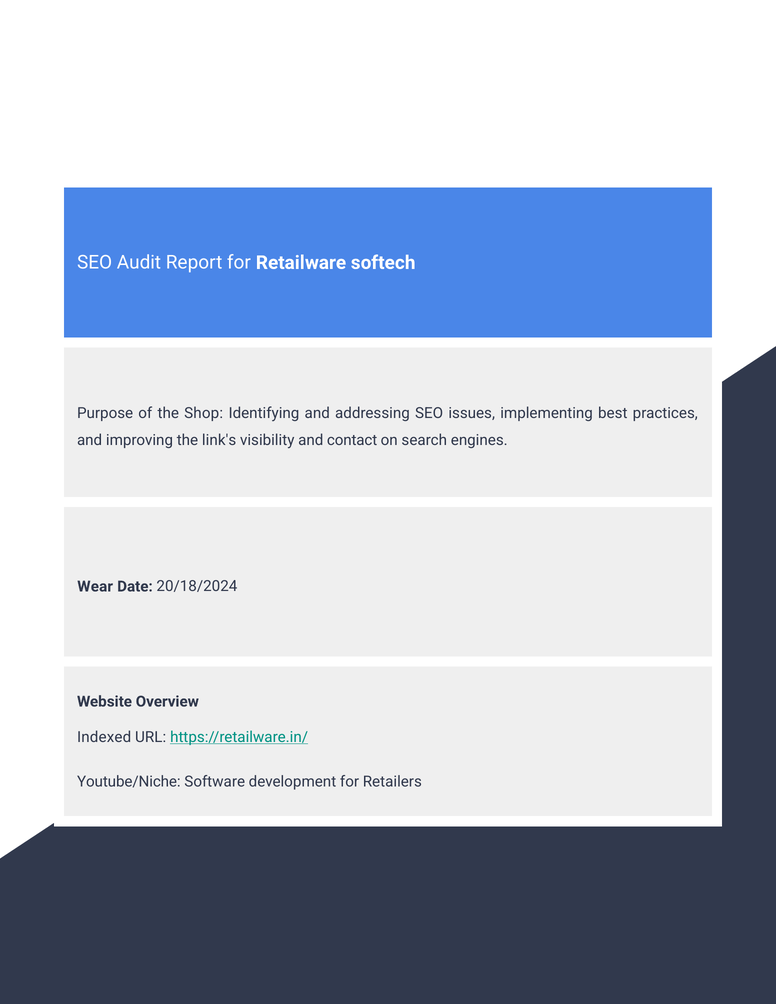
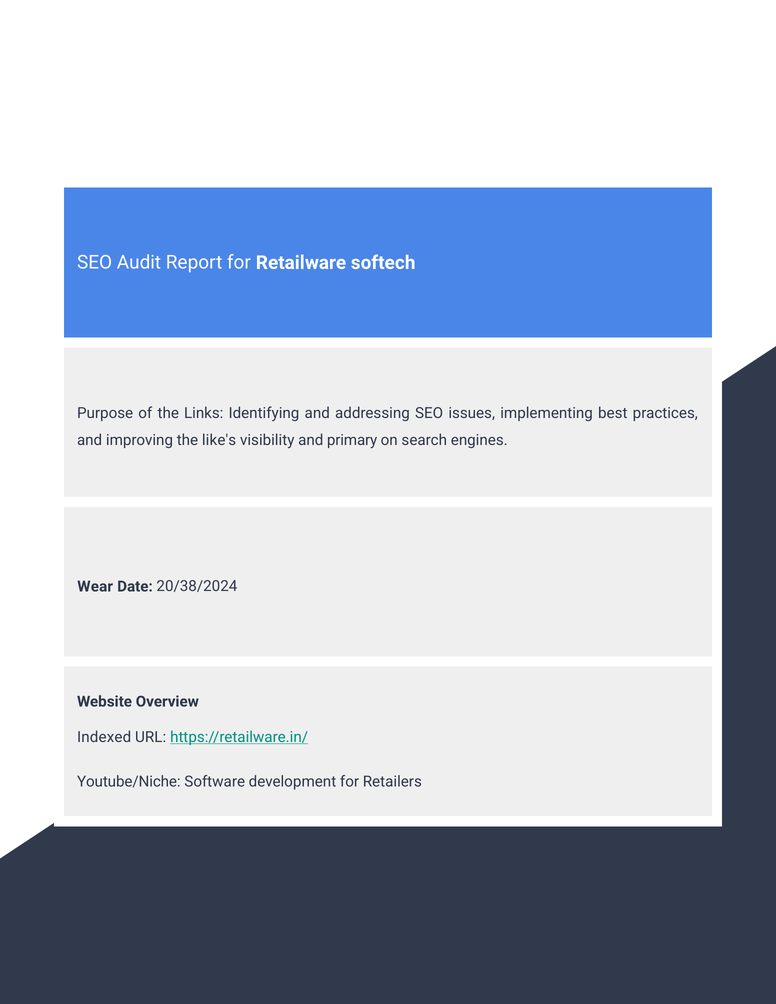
Shop: Shop -> Links
link's: link's -> like's
contact: contact -> primary
20/18/2024: 20/18/2024 -> 20/38/2024
